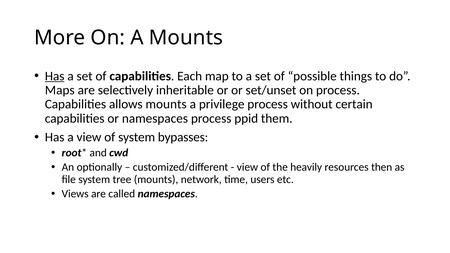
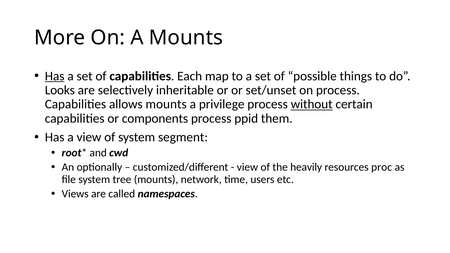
Maps: Maps -> Looks
without underline: none -> present
or namespaces: namespaces -> components
bypasses: bypasses -> segment
then: then -> proc
